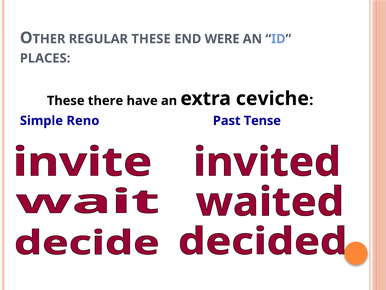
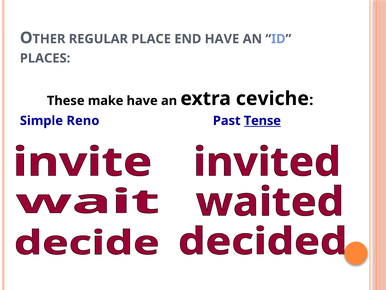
REGULAR THESE: THESE -> PLACE
END WERE: WERE -> HAVE
there: there -> make
Tense underline: none -> present
